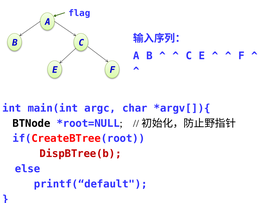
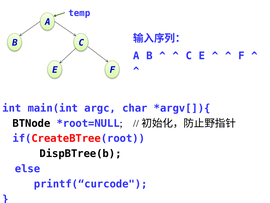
flag: flag -> temp
DispBTree(b colour: red -> black
printf(“default: printf(“default -> printf(“curcode
